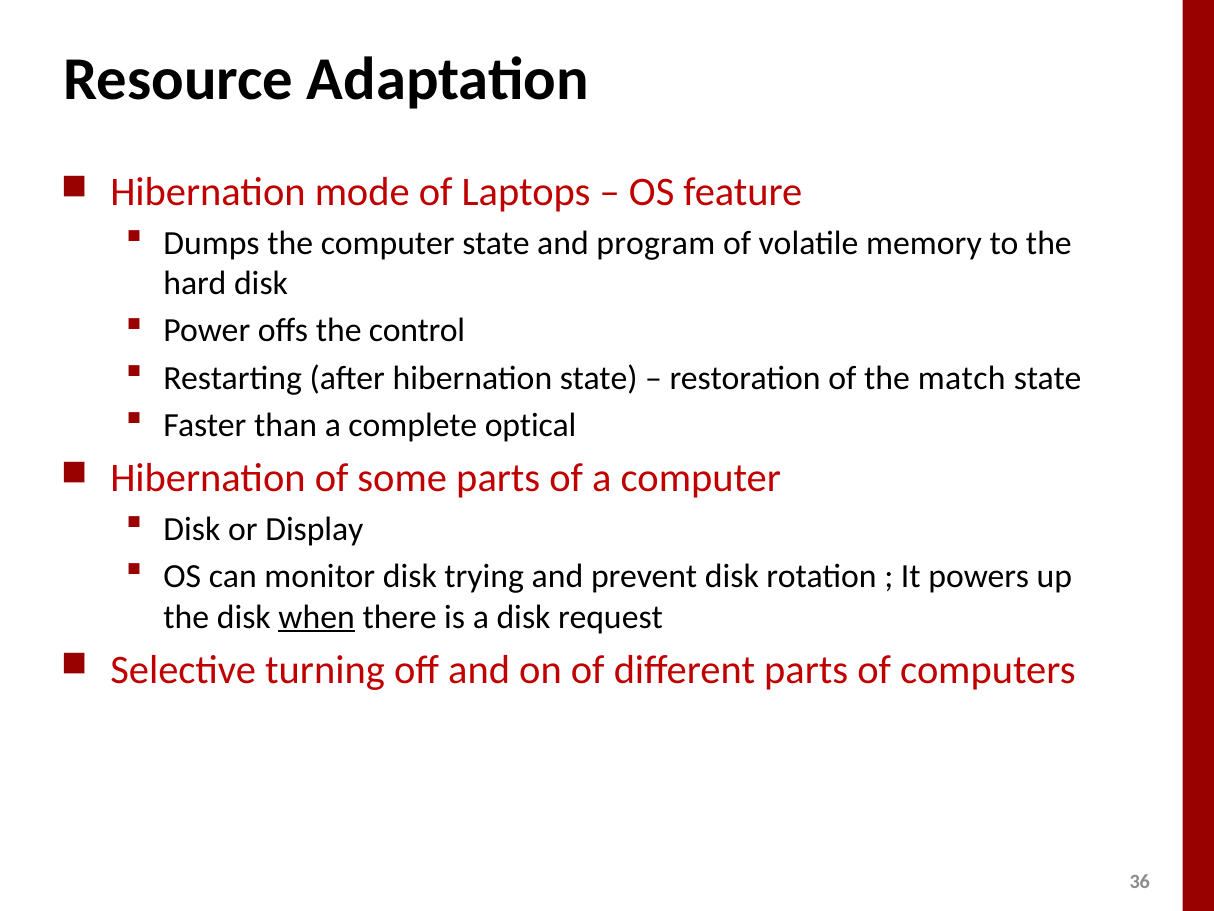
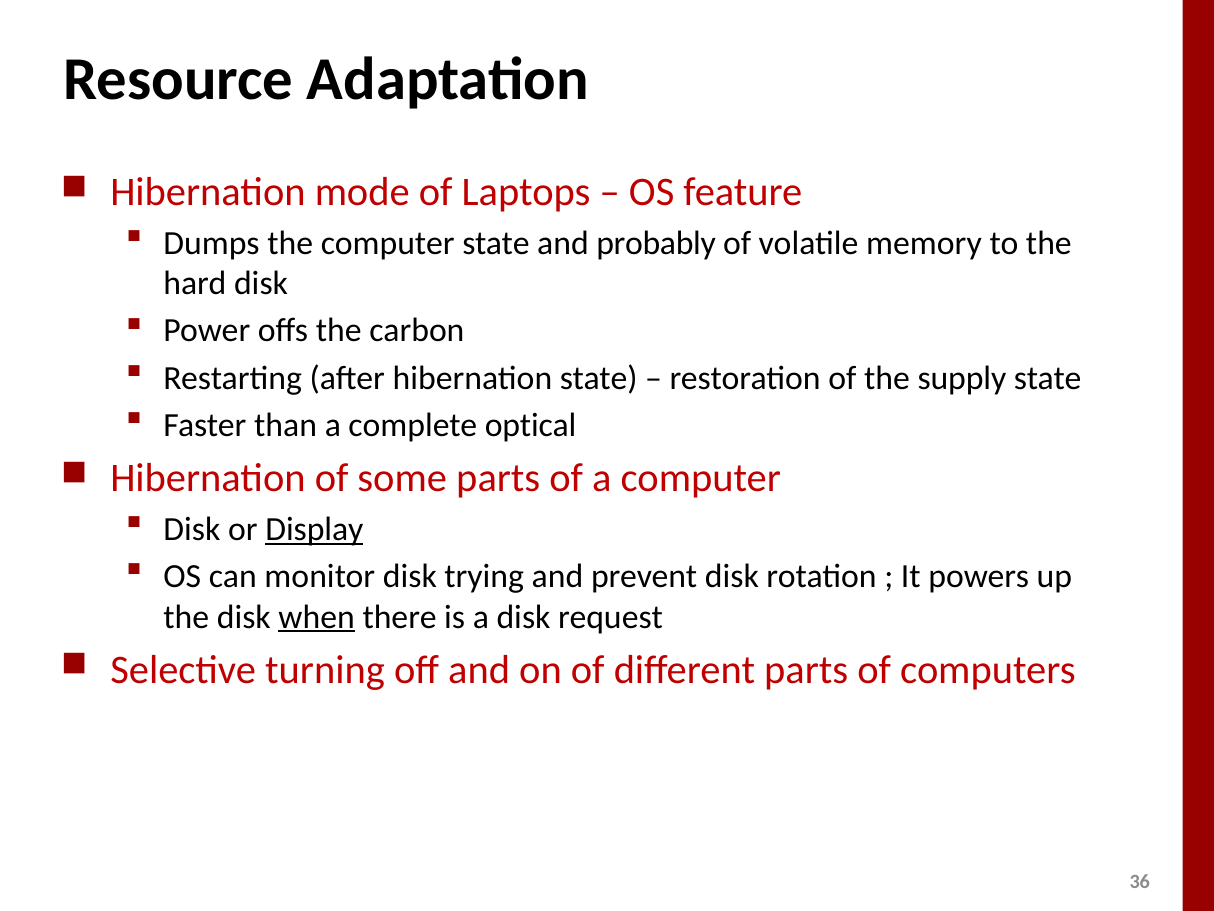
program: program -> probably
control: control -> carbon
match: match -> supply
Display underline: none -> present
